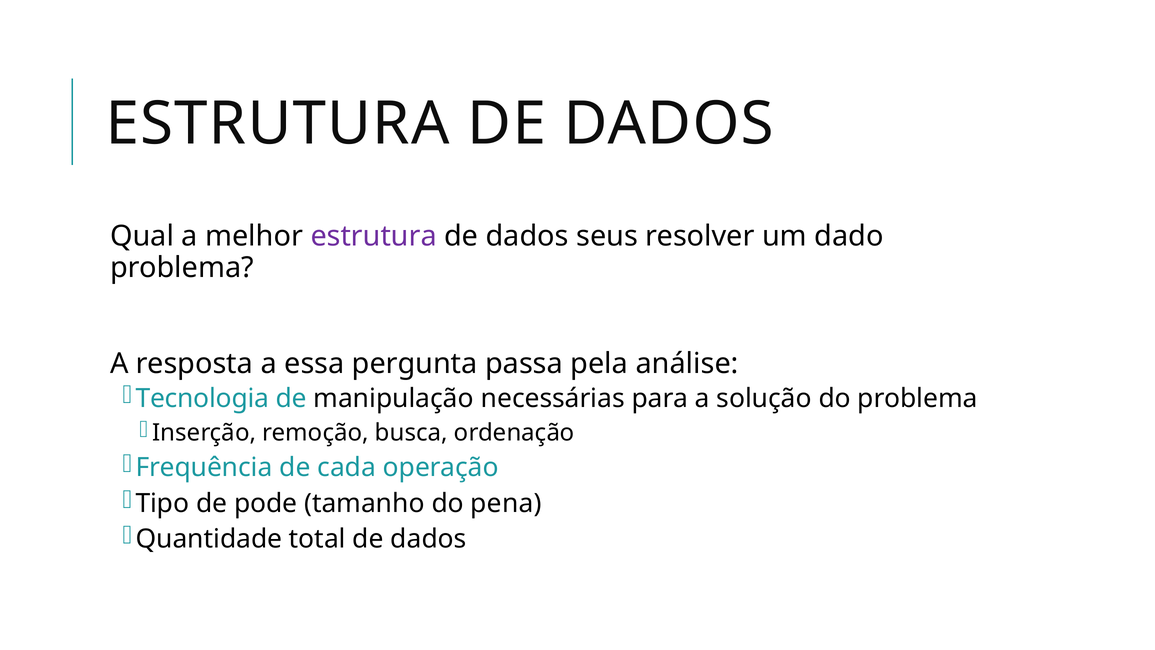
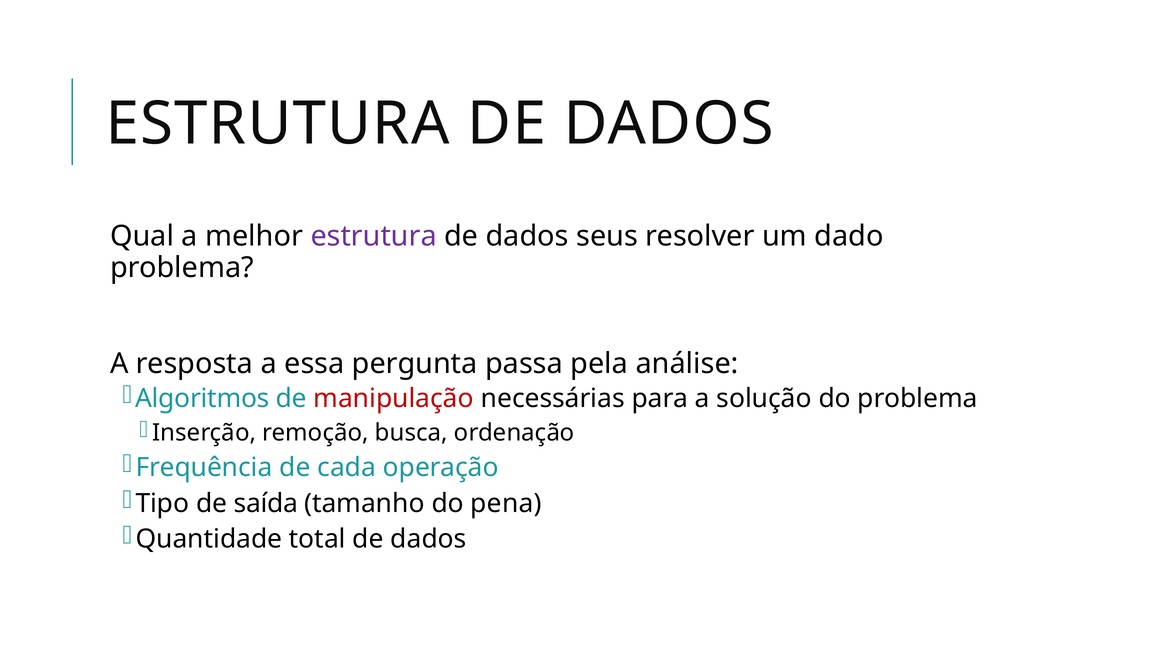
Tecnologia: Tecnologia -> Algoritmos
manipulação colour: black -> red
pode: pode -> saída
